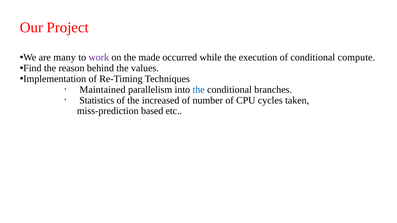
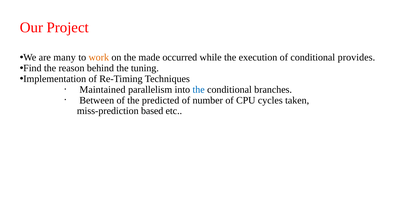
work colour: purple -> orange
compute: compute -> provides
values: values -> tuning
Statistics: Statistics -> Between
increased: increased -> predicted
